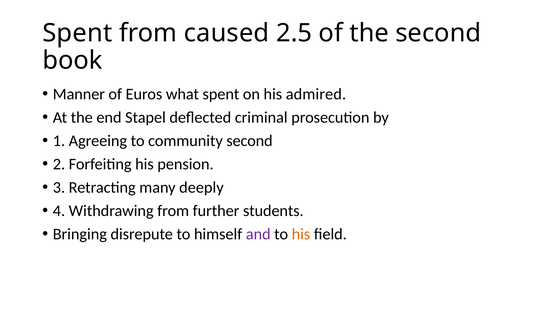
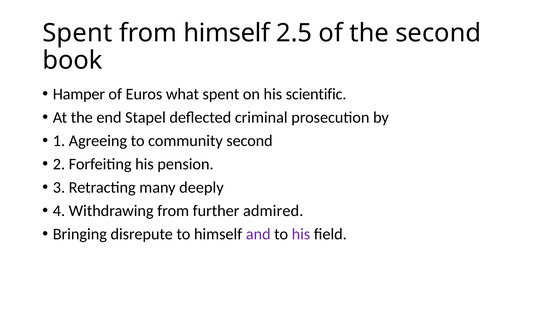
from caused: caused -> himself
Manner: Manner -> Hamper
admired: admired -> scientific
students: students -> admired
his at (301, 234) colour: orange -> purple
